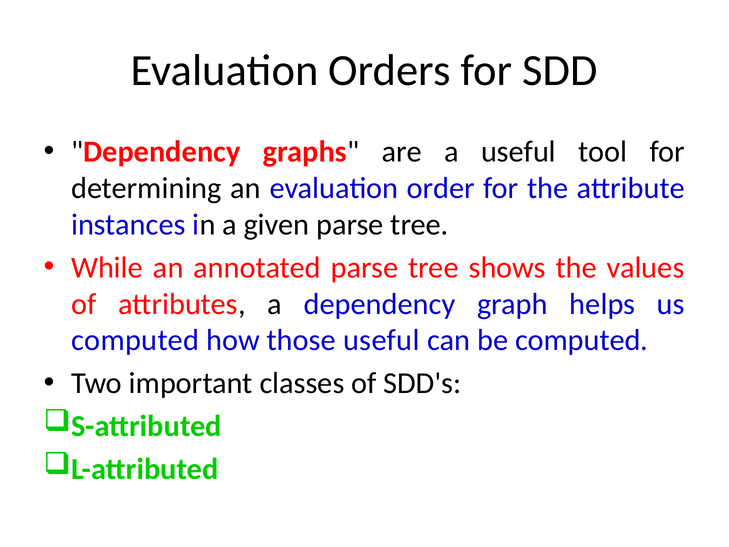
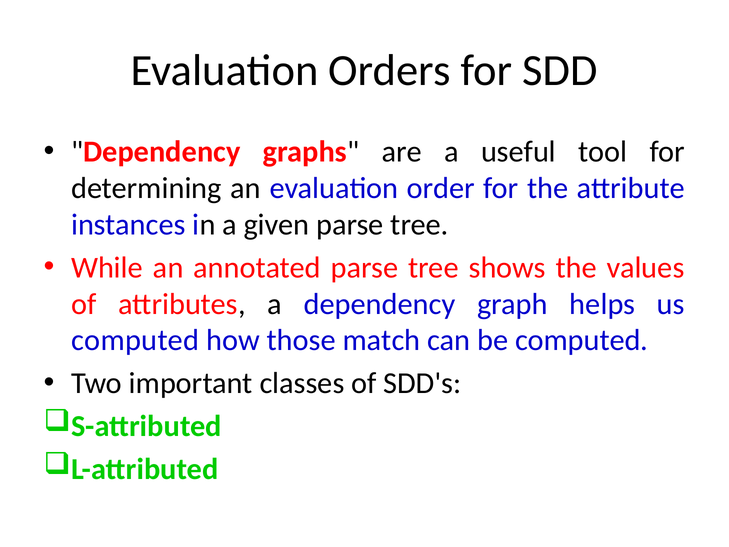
those useful: useful -> match
